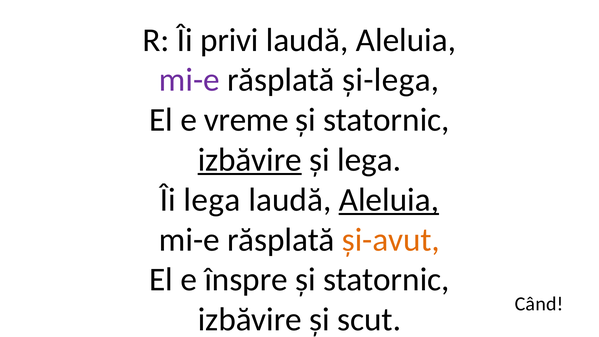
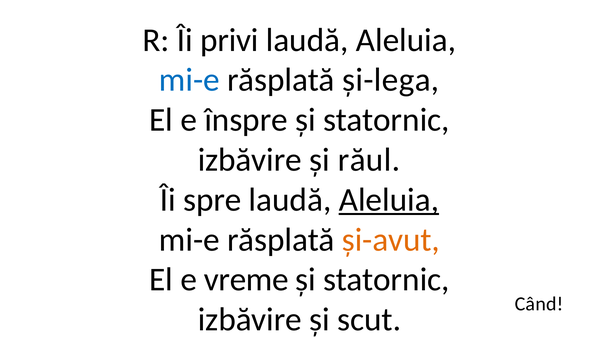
mi-e at (189, 80) colour: purple -> blue
vreme: vreme -> înspre
izbăvire at (250, 160) underline: present -> none
și lega: lega -> răul
Îi lega: lega -> spre
înspre: înspre -> vreme
